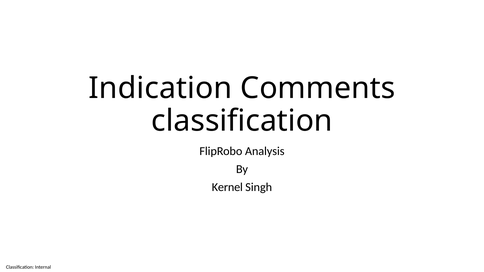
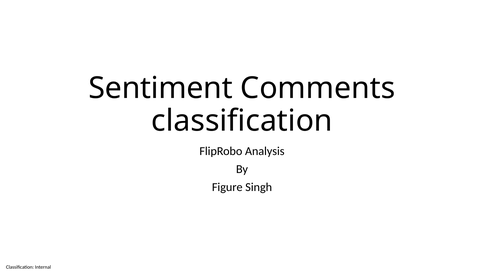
Indication: Indication -> Sentiment
Kernel: Kernel -> Figure
